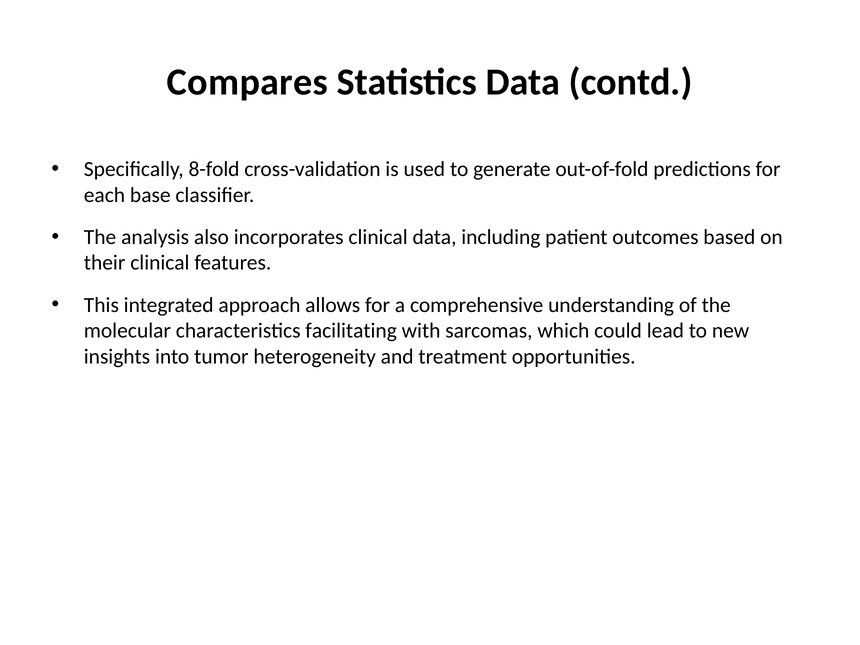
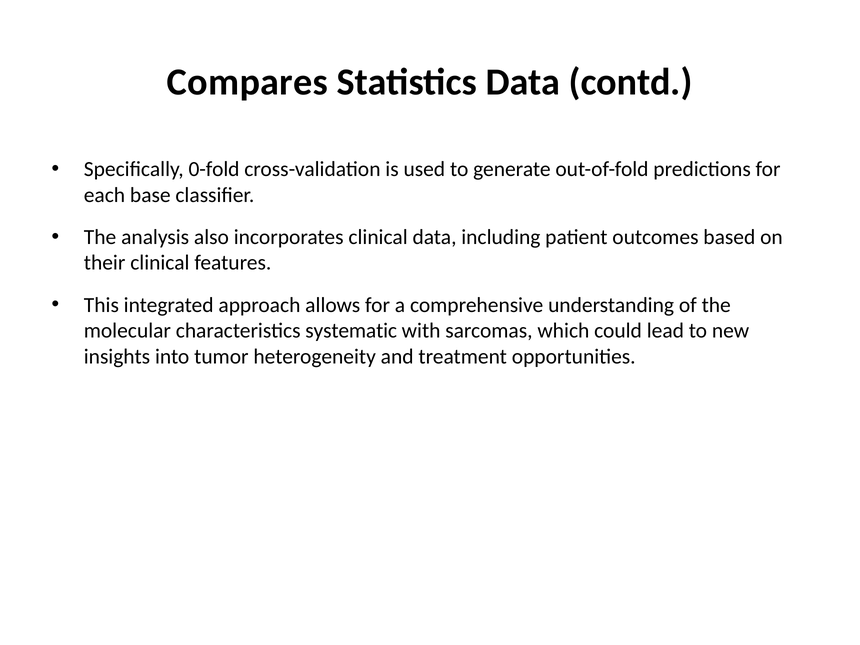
8-fold: 8-fold -> 0-fold
facilitating: facilitating -> systematic
